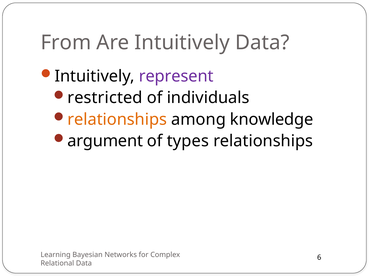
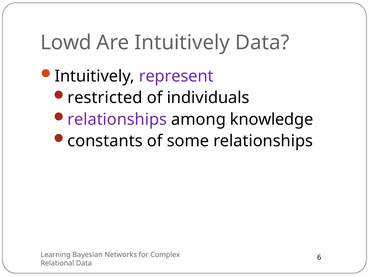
From: From -> Lowd
relationships at (117, 119) colour: orange -> purple
argument: argument -> constants
types: types -> some
